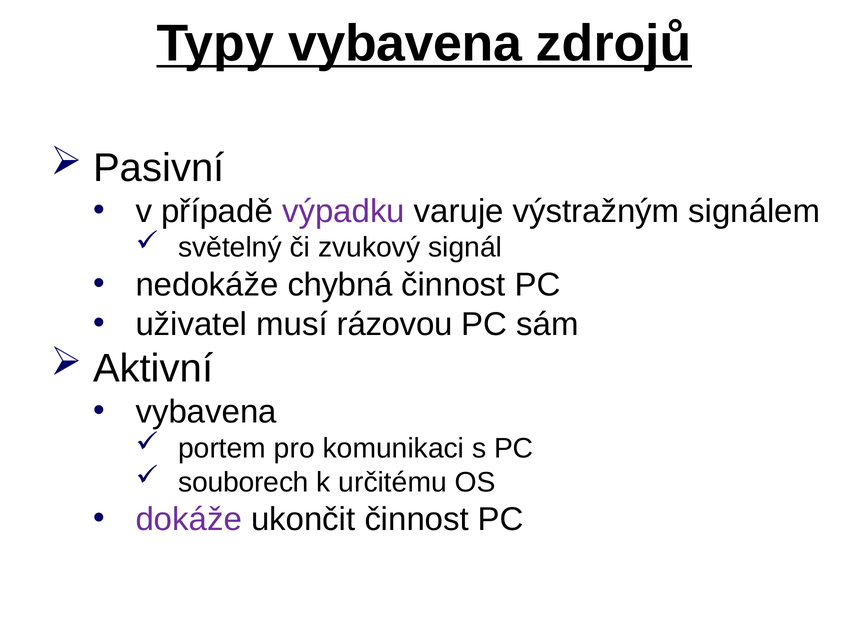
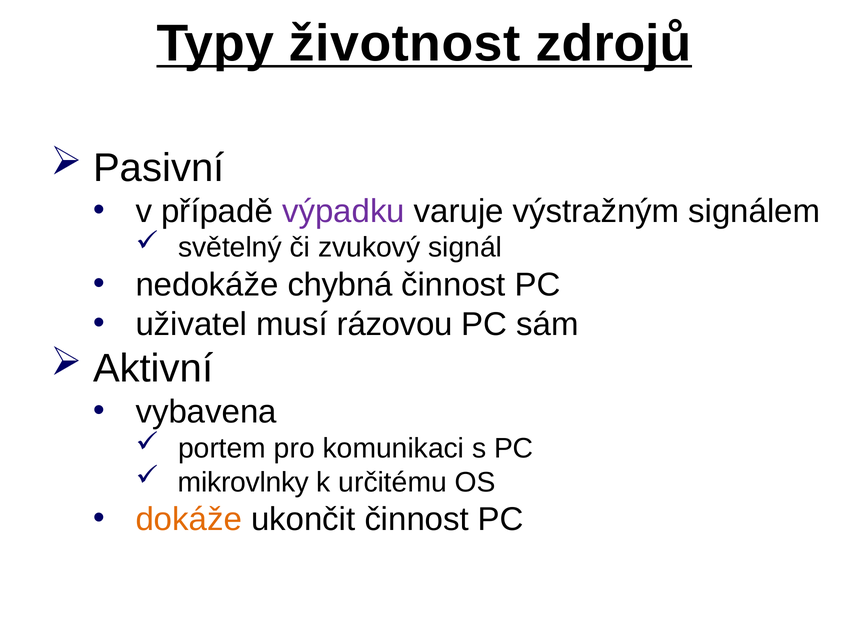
Typy vybavena: vybavena -> životnost
souborech: souborech -> mikrovlnky
dokáže colour: purple -> orange
